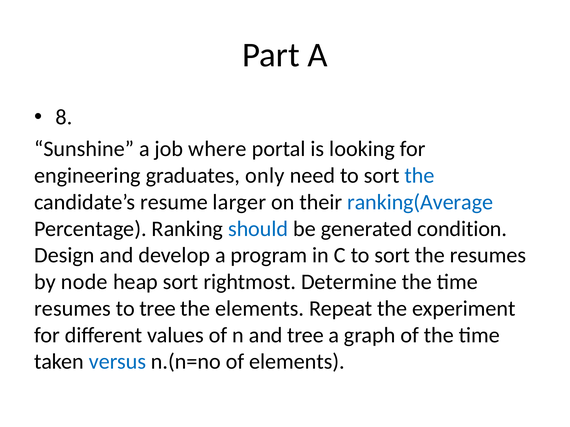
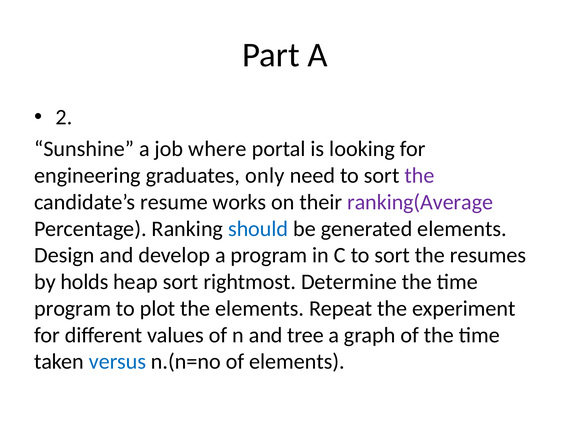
8: 8 -> 2
the at (419, 176) colour: blue -> purple
larger: larger -> works
ranking(Average colour: blue -> purple
generated condition: condition -> elements
node: node -> holds
resumes at (73, 309): resumes -> program
to tree: tree -> plot
